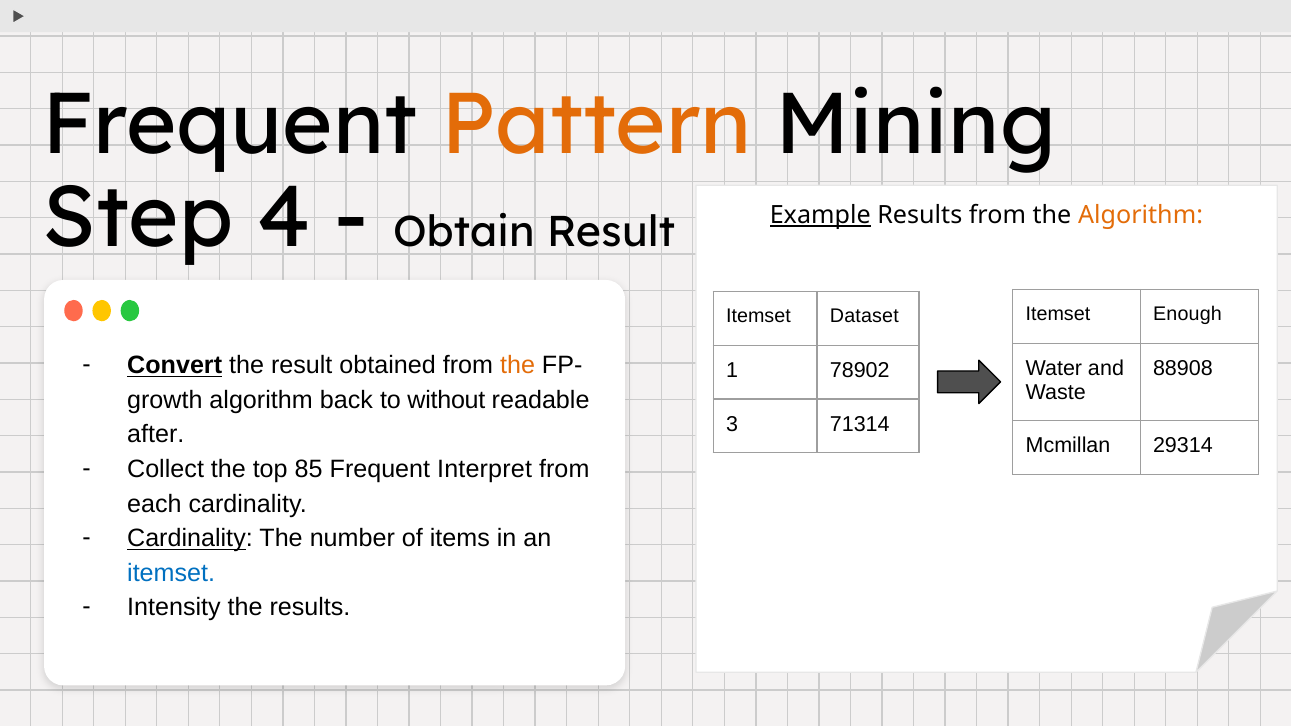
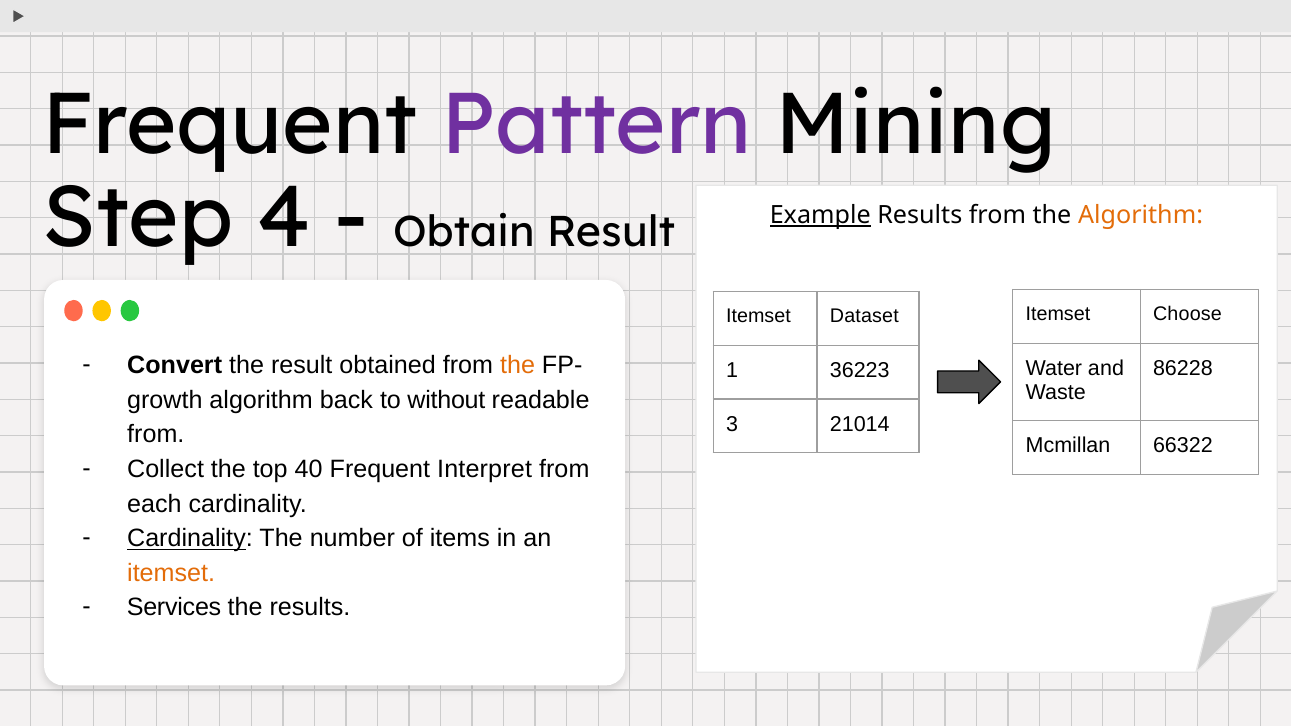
Pattern colour: orange -> purple
Enough: Enough -> Choose
Convert underline: present -> none
88908: 88908 -> 86228
78902: 78902 -> 36223
71314: 71314 -> 21014
after at (156, 435): after -> from
29314: 29314 -> 66322
85: 85 -> 40
itemset at (171, 573) colour: blue -> orange
Intensity: Intensity -> Services
